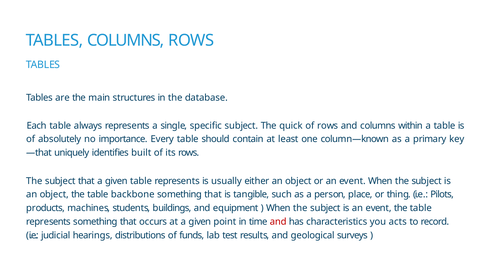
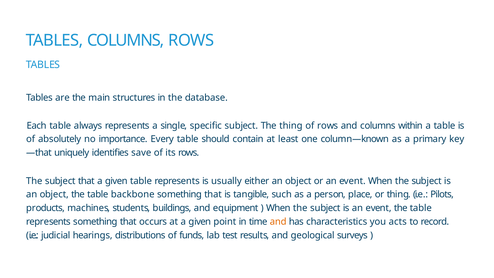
The quick: quick -> thing
built: built -> save
and at (278, 222) colour: red -> orange
